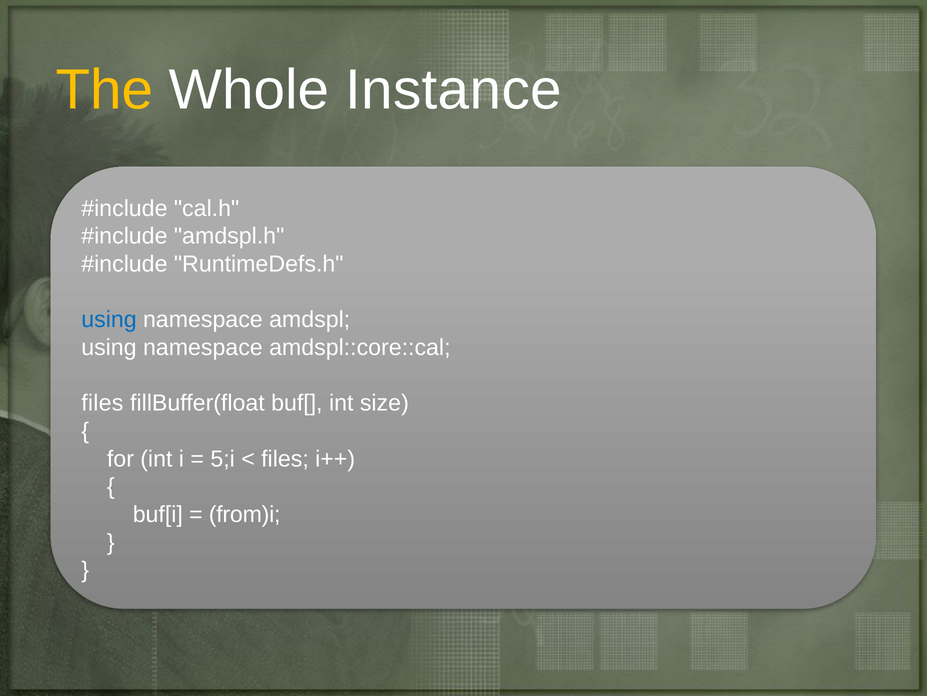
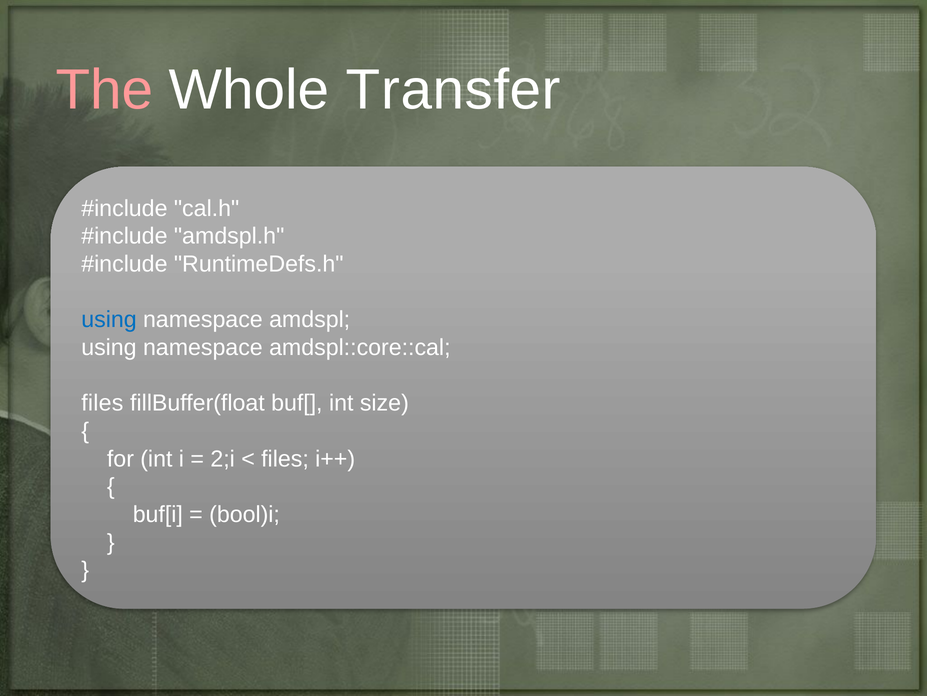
The colour: yellow -> pink
Instance: Instance -> Transfer
5;i: 5;i -> 2;i
from)i: from)i -> bool)i
